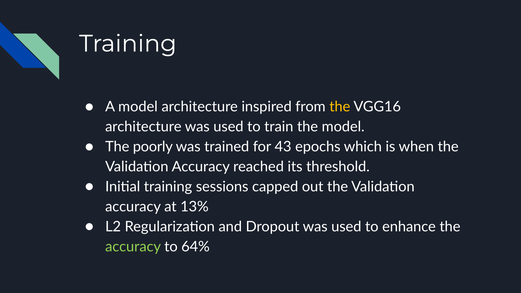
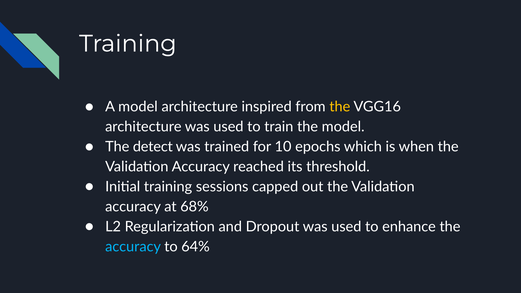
poorly: poorly -> detect
43: 43 -> 10
13%: 13% -> 68%
accuracy at (133, 247) colour: light green -> light blue
